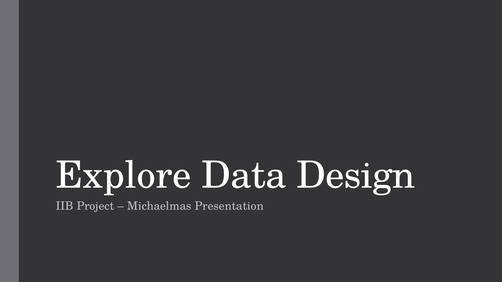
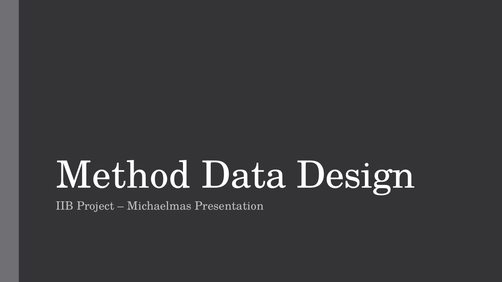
Explore: Explore -> Method
